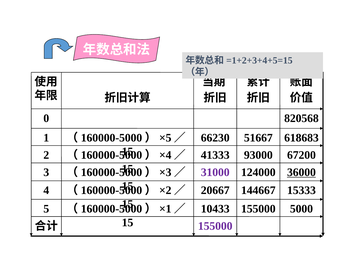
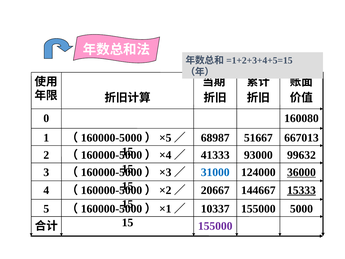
820568: 820568 -> 160080
66230: 66230 -> 68987
618683: 618683 -> 667013
67200: 67200 -> 99632
31000 colour: purple -> blue
15333 underline: none -> present
10433: 10433 -> 10337
